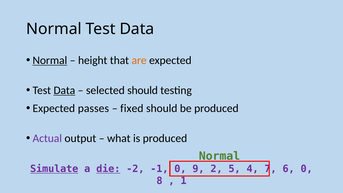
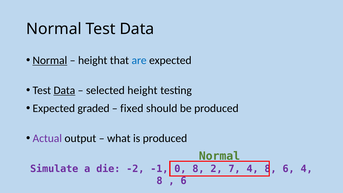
are colour: orange -> blue
selected should: should -> height
passes: passes -> graded
Simulate underline: present -> none
die underline: present -> none
0 9: 9 -> 8
5: 5 -> 7
7 at (271, 169): 7 -> 8
6 0: 0 -> 4
1 at (184, 181): 1 -> 6
